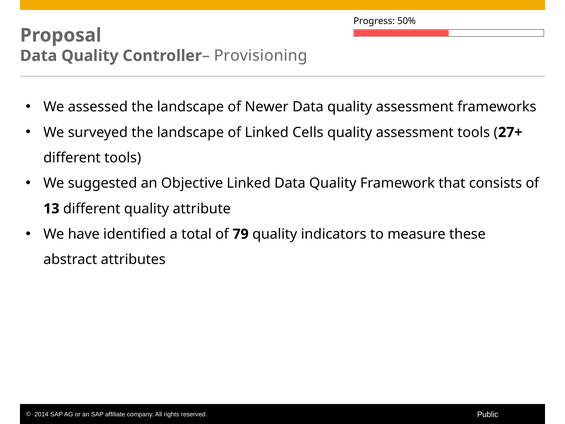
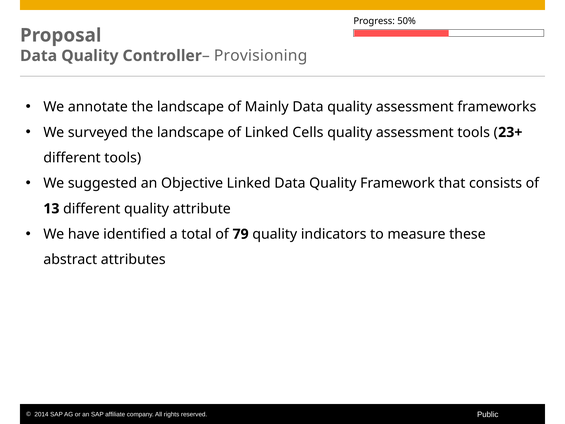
assessed: assessed -> annotate
Newer: Newer -> Mainly
27+: 27+ -> 23+
